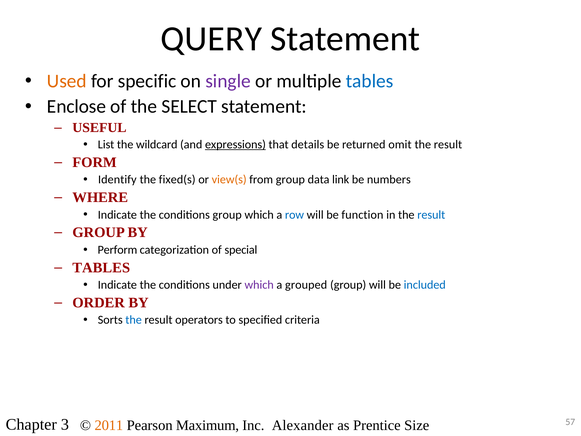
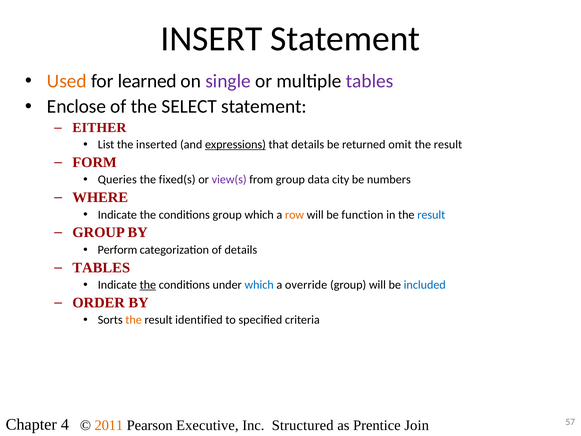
QUERY: QUERY -> INSERT
specific: specific -> learned
tables at (370, 81) colour: blue -> purple
USEFUL: USEFUL -> EITHER
wildcard: wildcard -> inserted
Identify: Identify -> Queries
view(s colour: orange -> purple
link: link -> city
row colour: blue -> orange
of special: special -> details
the at (148, 285) underline: none -> present
which at (259, 285) colour: purple -> blue
grouped: grouped -> override
the at (134, 320) colour: blue -> orange
operators: operators -> identified
3: 3 -> 4
Maximum: Maximum -> Executive
Alexander: Alexander -> Structured
Size: Size -> Join
